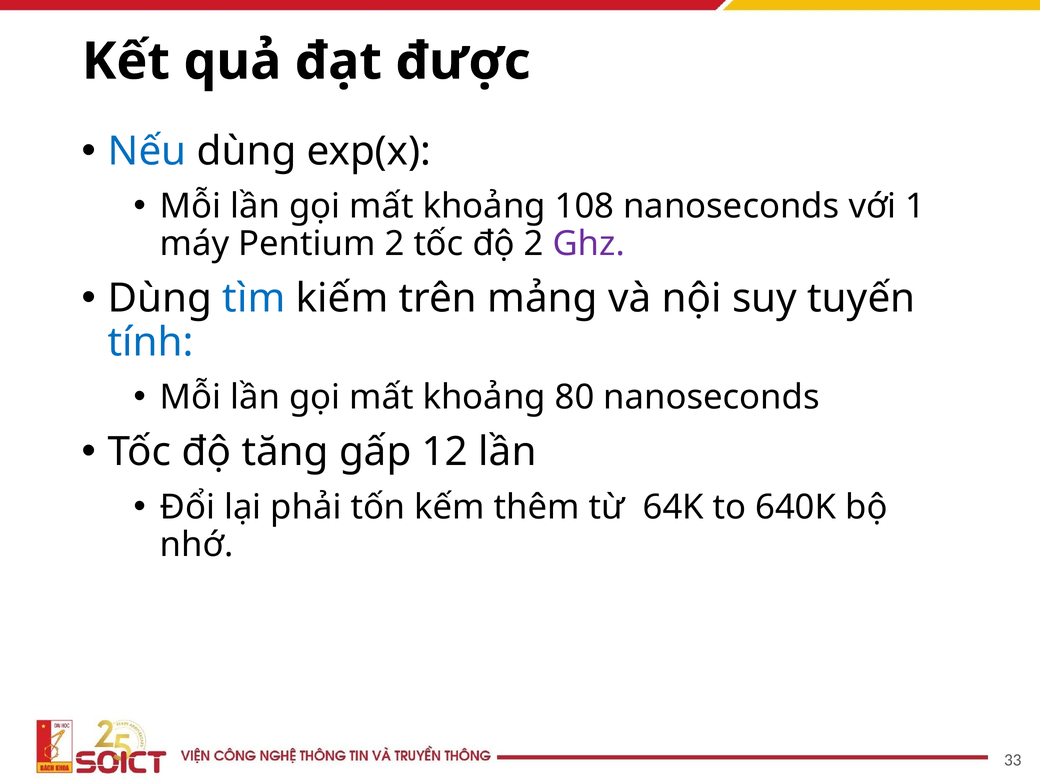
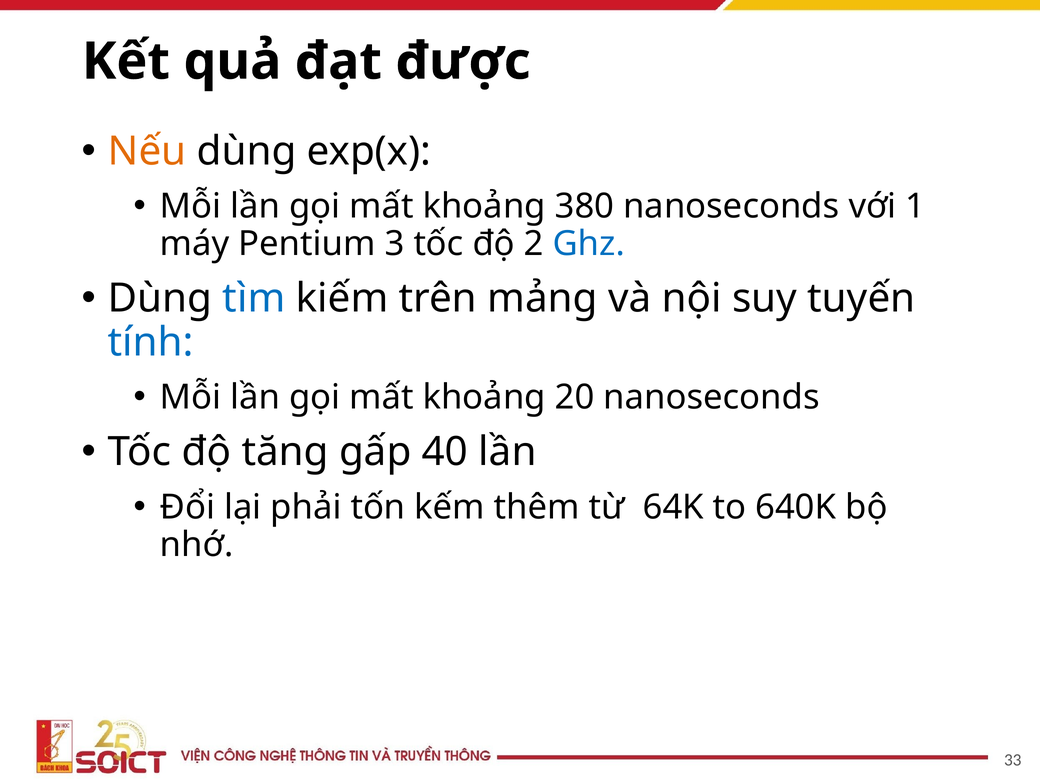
Nếu colour: blue -> orange
108: 108 -> 380
Pentium 2: 2 -> 3
Ghz colour: purple -> blue
80: 80 -> 20
12: 12 -> 40
